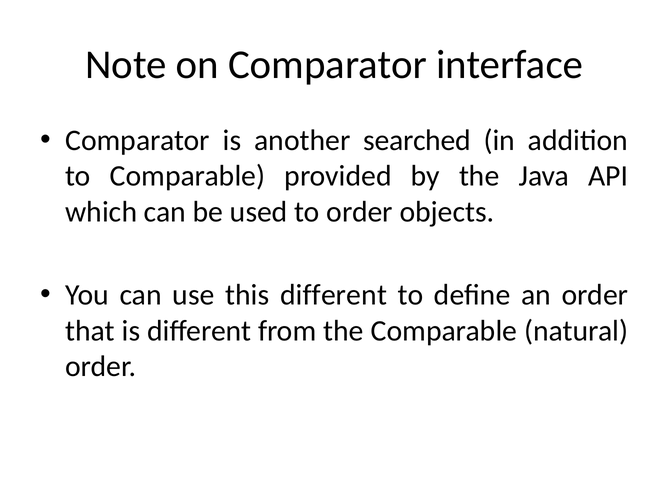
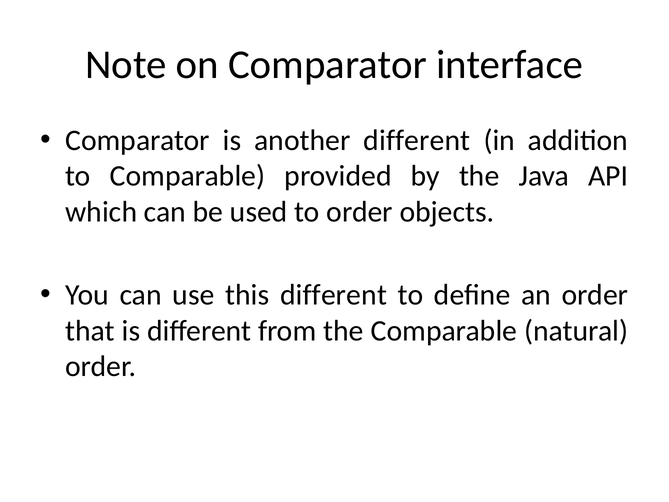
another searched: searched -> different
